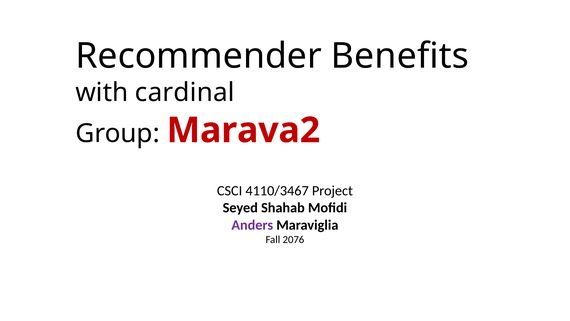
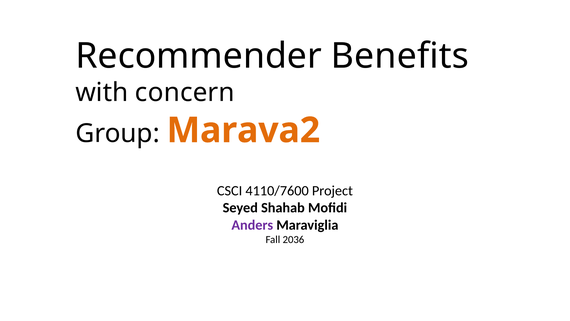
cardinal: cardinal -> concern
Marava2 colour: red -> orange
4110/3467: 4110/3467 -> 4110/7600
2076: 2076 -> 2036
